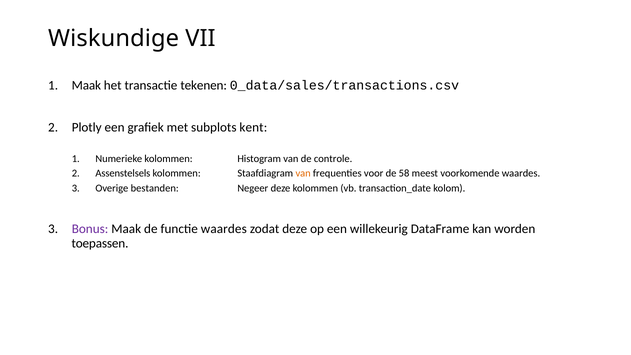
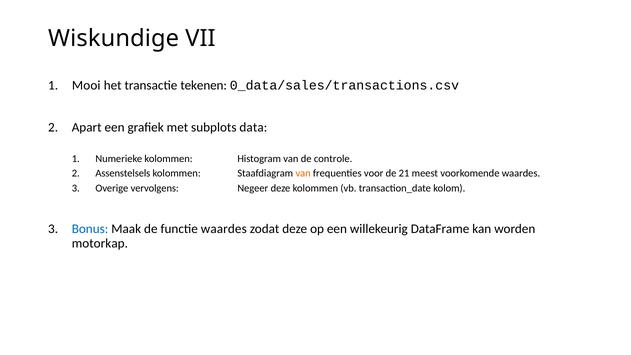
Maak at (86, 85): Maak -> Mooi
Plotly: Plotly -> Apart
kent: kent -> data
58: 58 -> 21
bestanden: bestanden -> vervolgens
Bonus colour: purple -> blue
toepassen: toepassen -> motorkap
